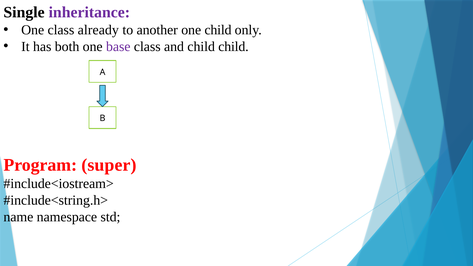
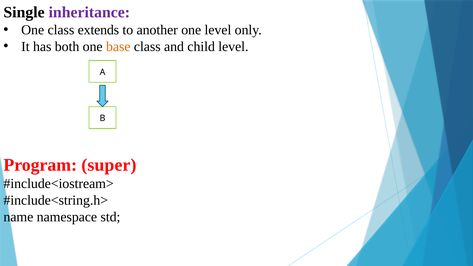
already: already -> extends
one child: child -> level
base colour: purple -> orange
child child: child -> level
